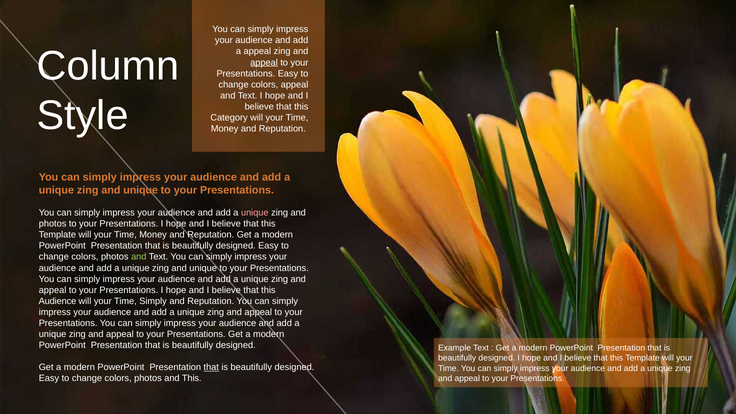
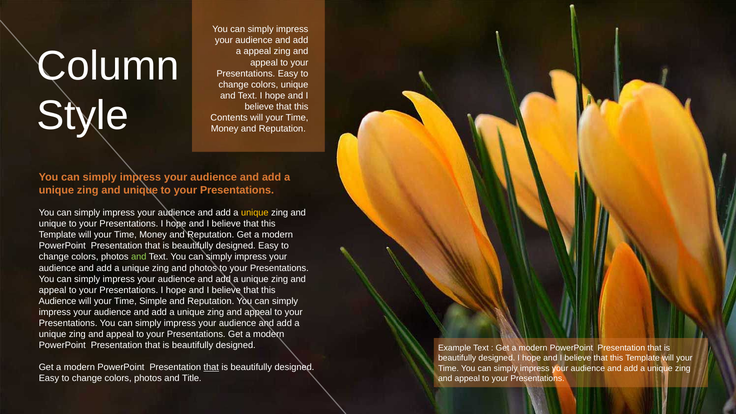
appeal at (264, 62) underline: present -> none
colors appeal: appeal -> unique
Category: Category -> Contents
unique at (255, 213) colour: pink -> yellow
photos at (53, 224): photos -> unique
unique at (203, 268): unique -> photos
Time Simply: Simply -> Simple
and This: This -> Title
